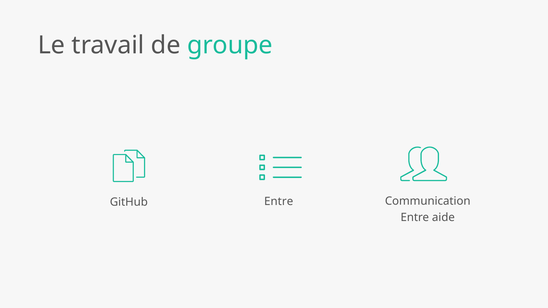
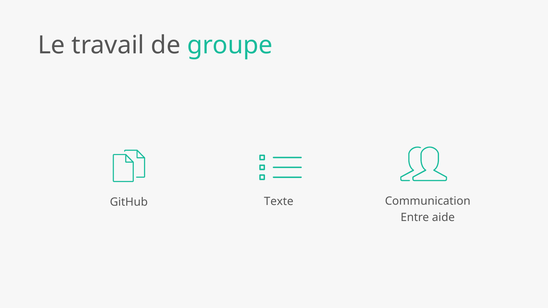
GitHub Entre: Entre -> Texte
